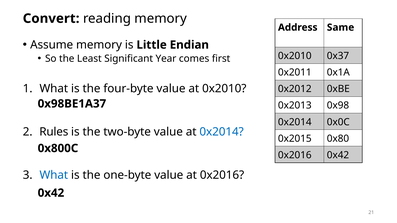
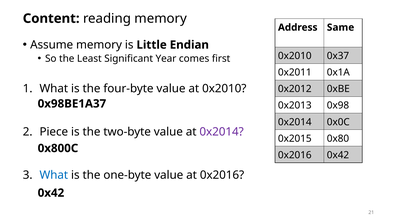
Convert: Convert -> Content
Rules: Rules -> Piece
0x2014 at (222, 132) colour: blue -> purple
